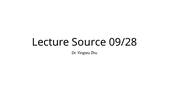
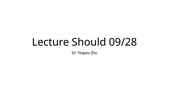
Source: Source -> Should
